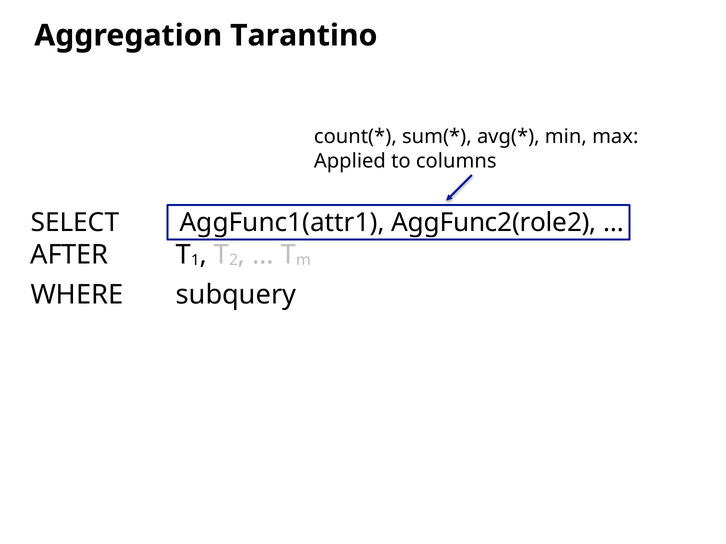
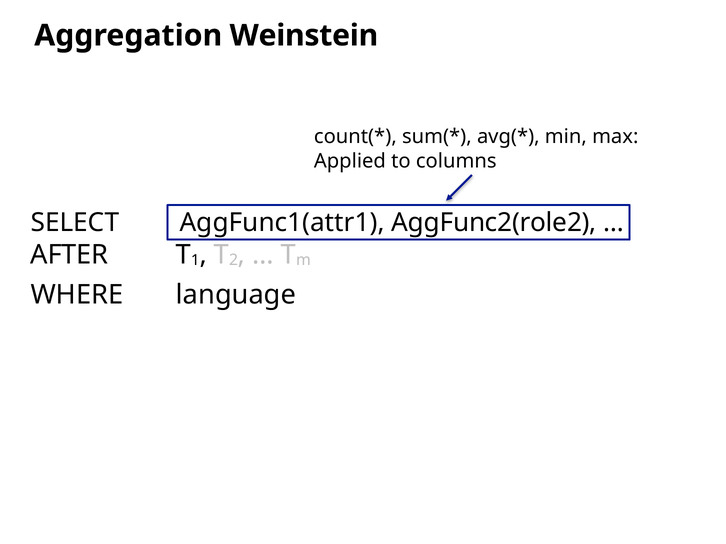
Tarantino: Tarantino -> Weinstein
subquery: subquery -> language
